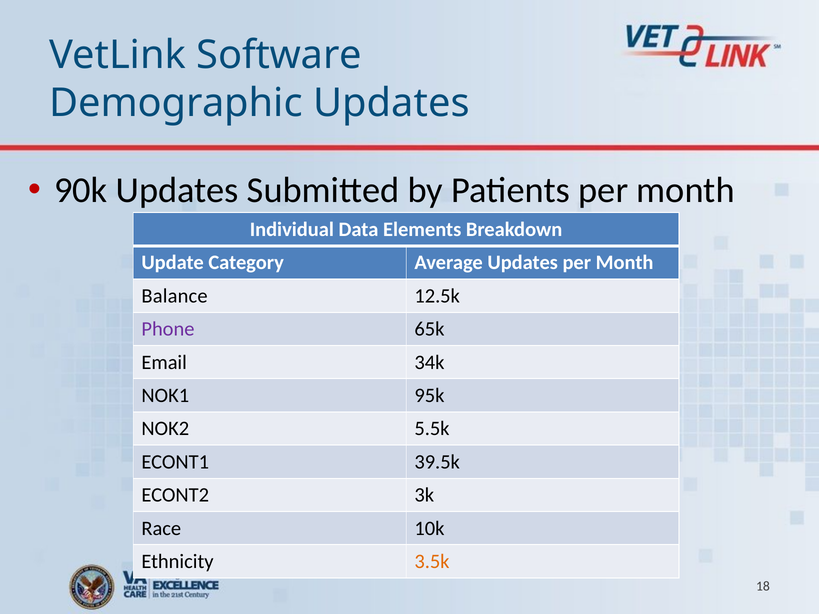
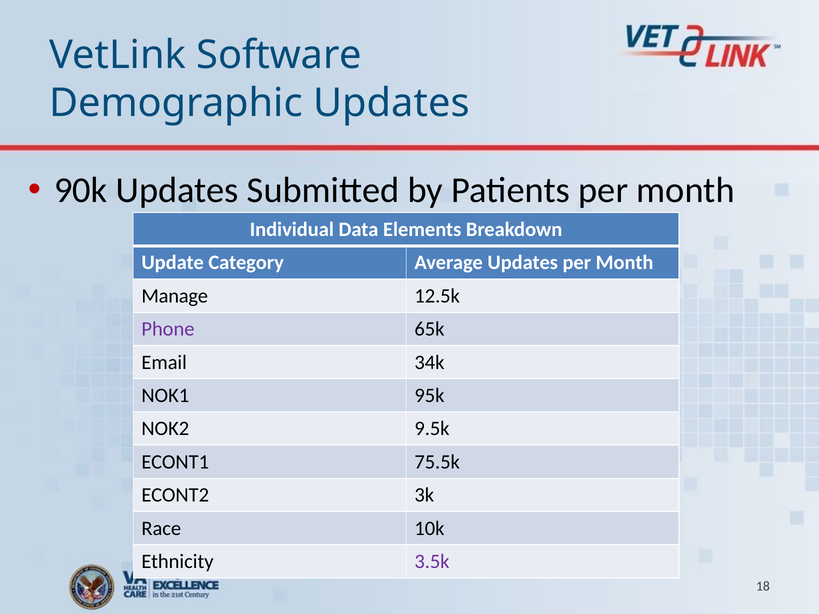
Balance: Balance -> Manage
5.5k: 5.5k -> 9.5k
39.5k: 39.5k -> 75.5k
3.5k colour: orange -> purple
